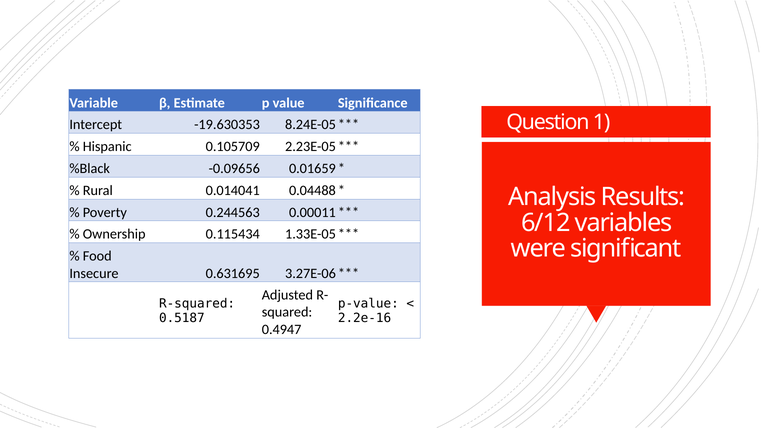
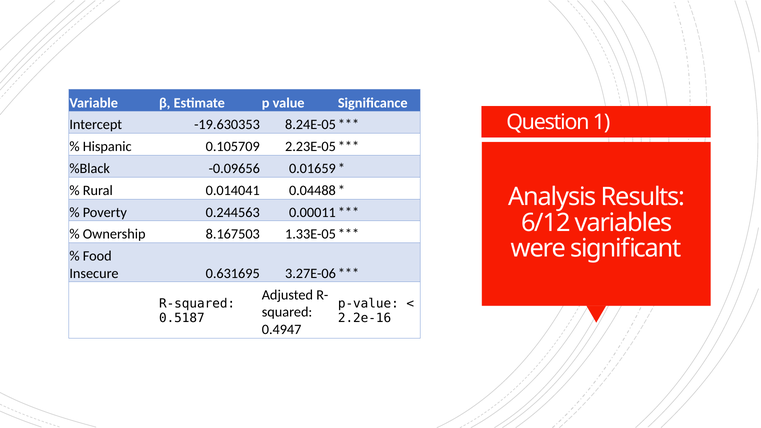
0.115434: 0.115434 -> 8.167503
